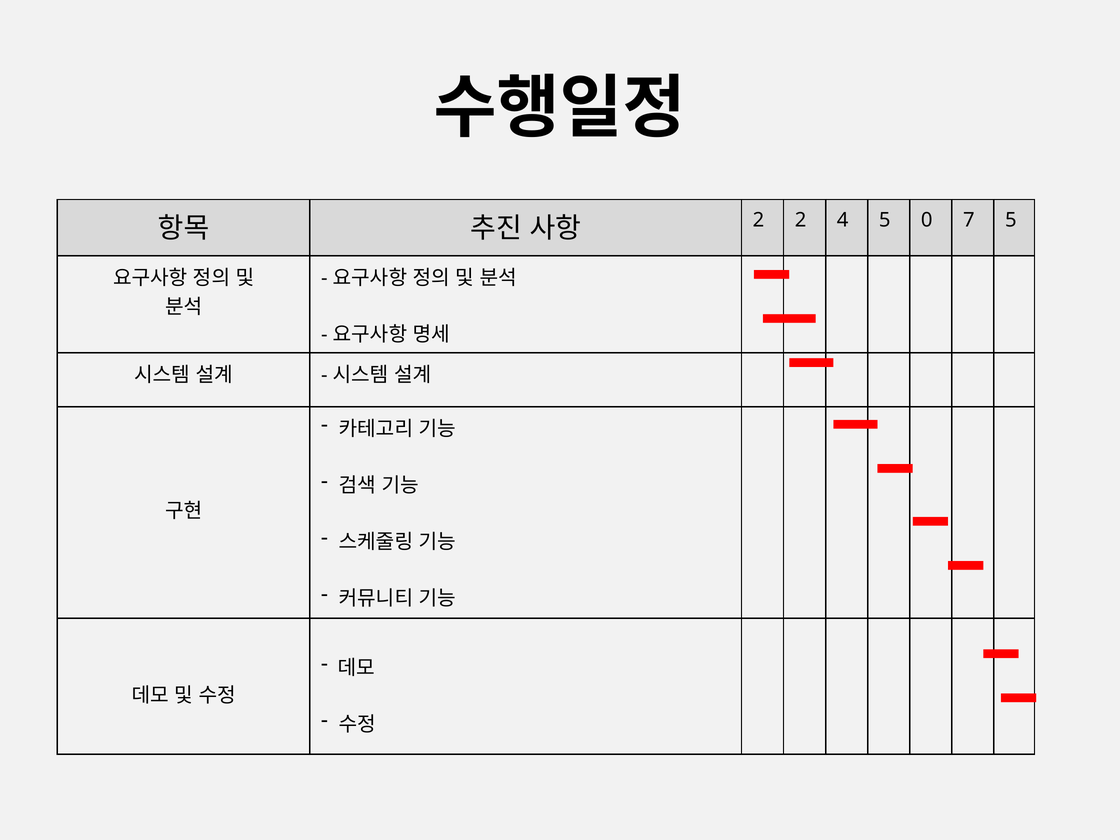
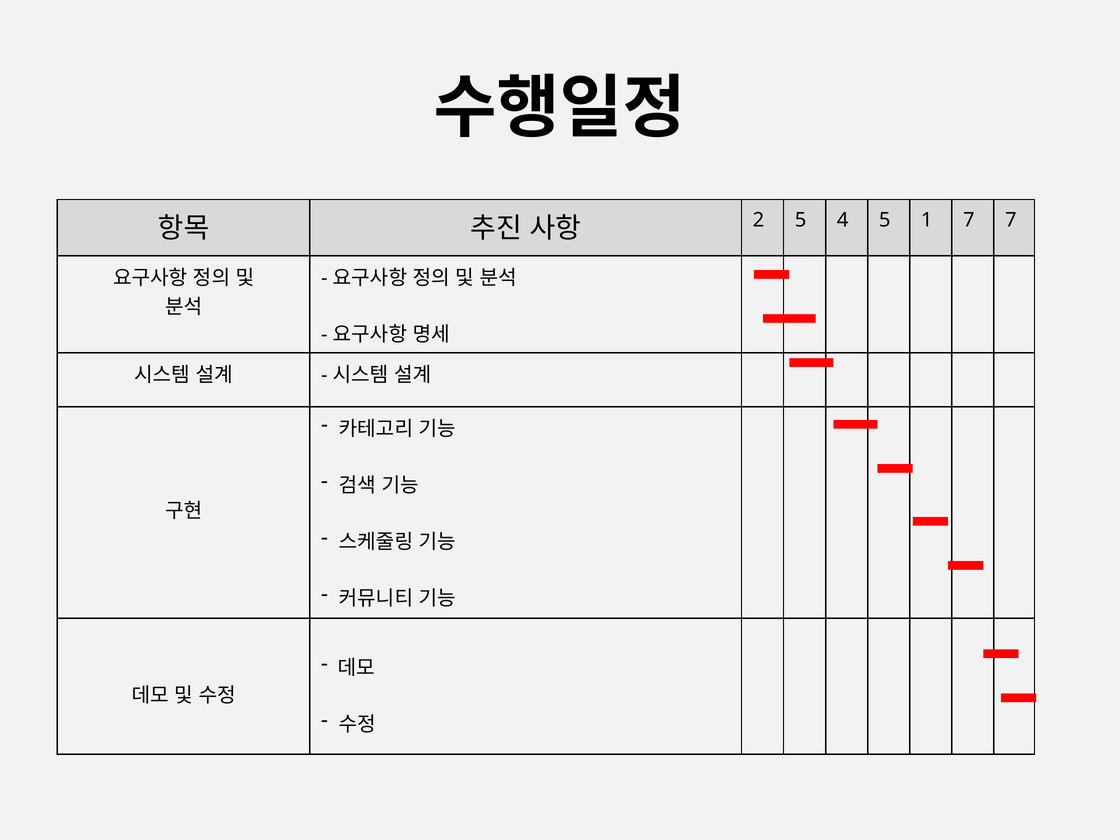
2 2: 2 -> 5
0: 0 -> 1
7 5: 5 -> 7
